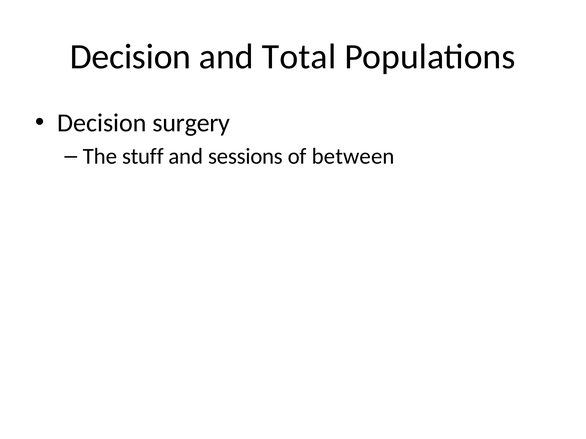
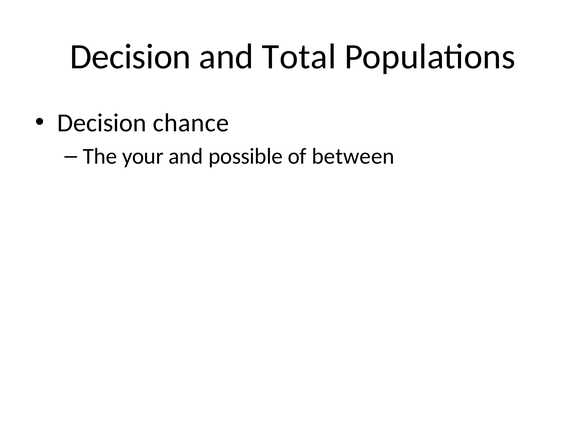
surgery: surgery -> chance
stuff: stuff -> your
sessions: sessions -> possible
